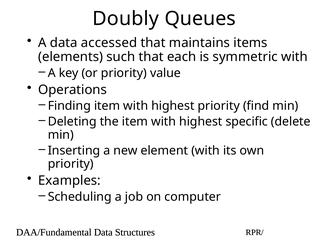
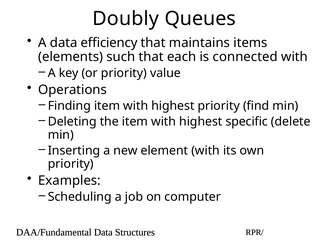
accessed: accessed -> efficiency
symmetric: symmetric -> connected
